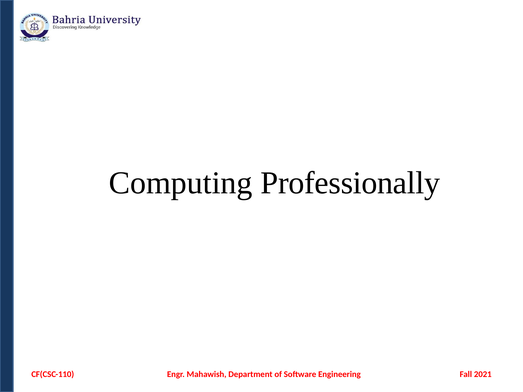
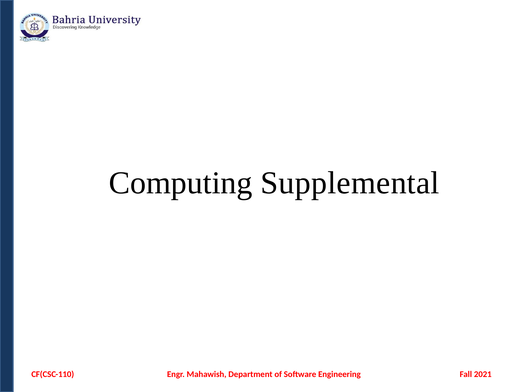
Professionally: Professionally -> Supplemental
